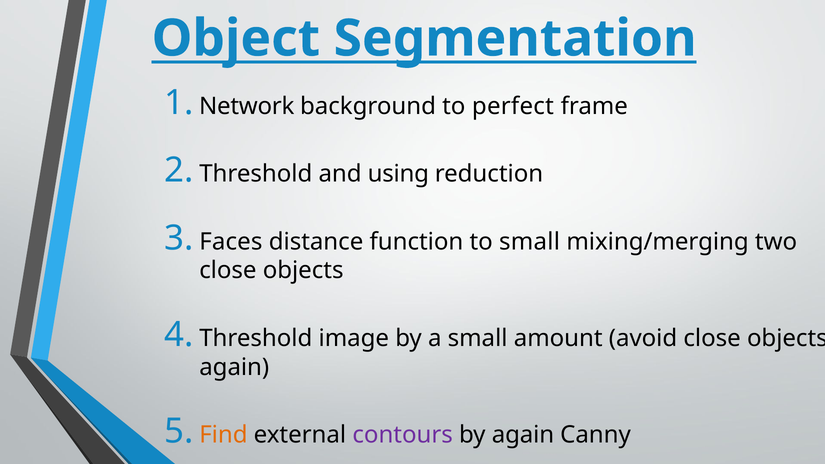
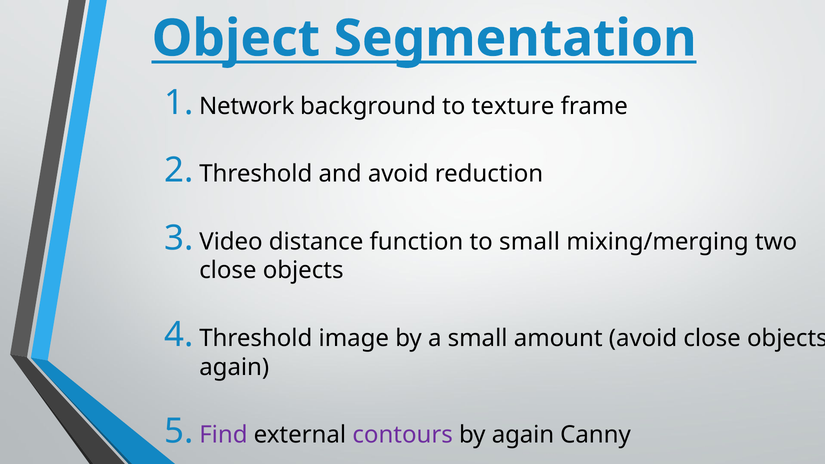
perfect: perfect -> texture
and using: using -> avoid
Faces: Faces -> Video
Find colour: orange -> purple
